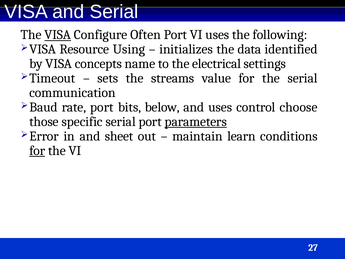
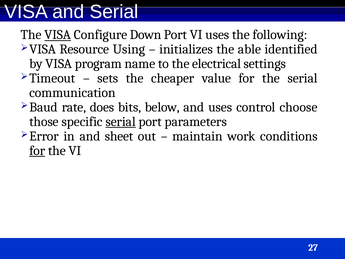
Often: Often -> Down
data: data -> able
concepts: concepts -> program
streams: streams -> cheaper
rate port: port -> does
serial at (121, 122) underline: none -> present
parameters underline: present -> none
learn: learn -> work
